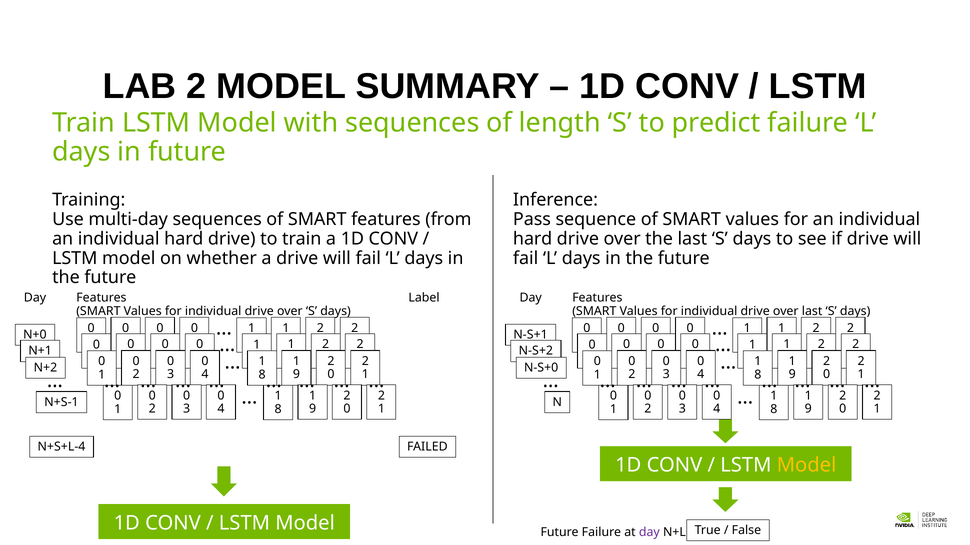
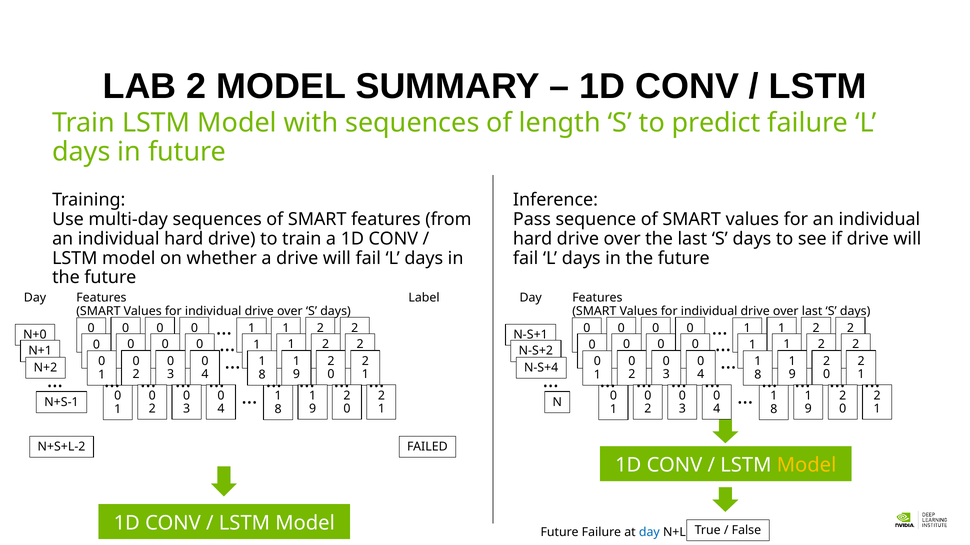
N-S+0: N-S+0 -> N-S+4
N+S+L-4: N+S+L-4 -> N+S+L-2
day at (649, 533) colour: purple -> blue
